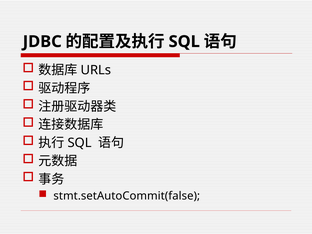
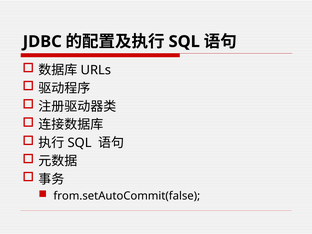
stmt.setAutoCommit(false: stmt.setAutoCommit(false -> from.setAutoCommit(false
